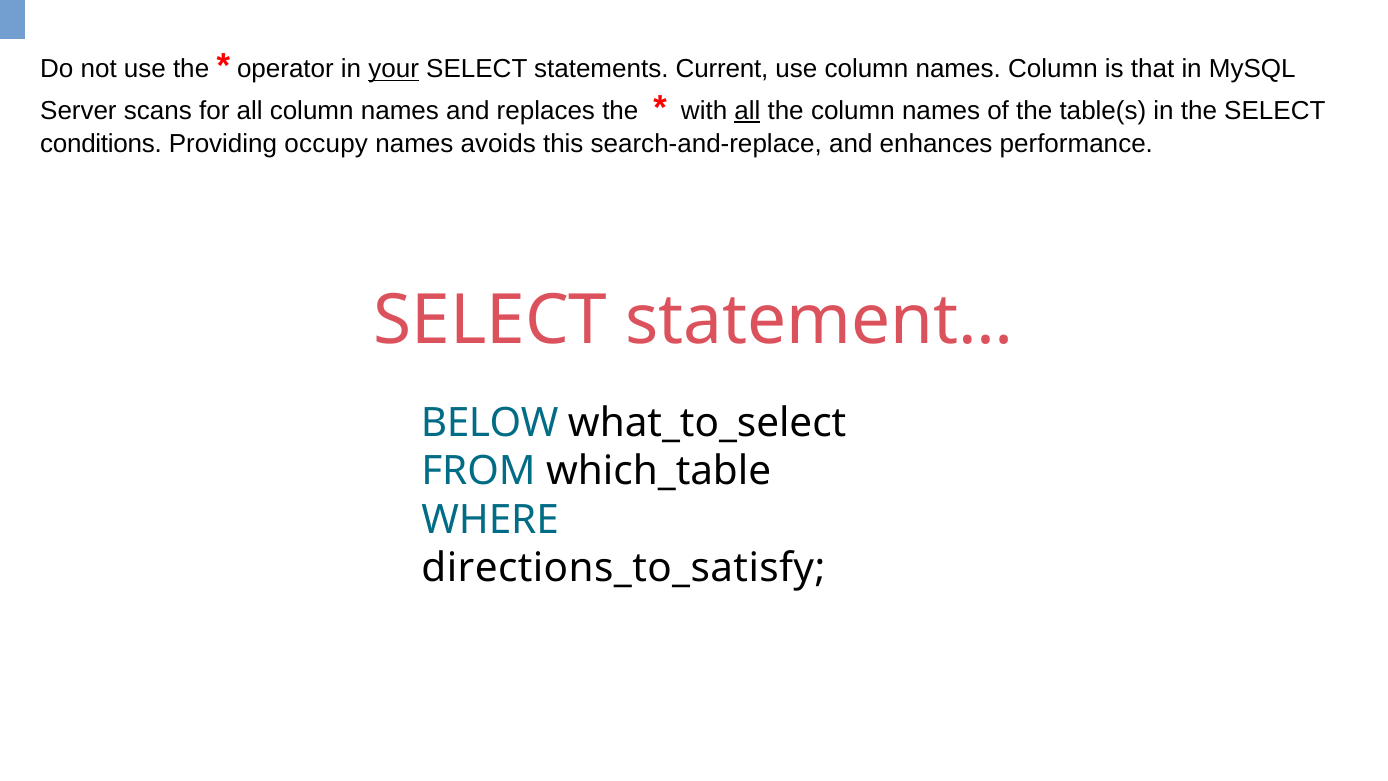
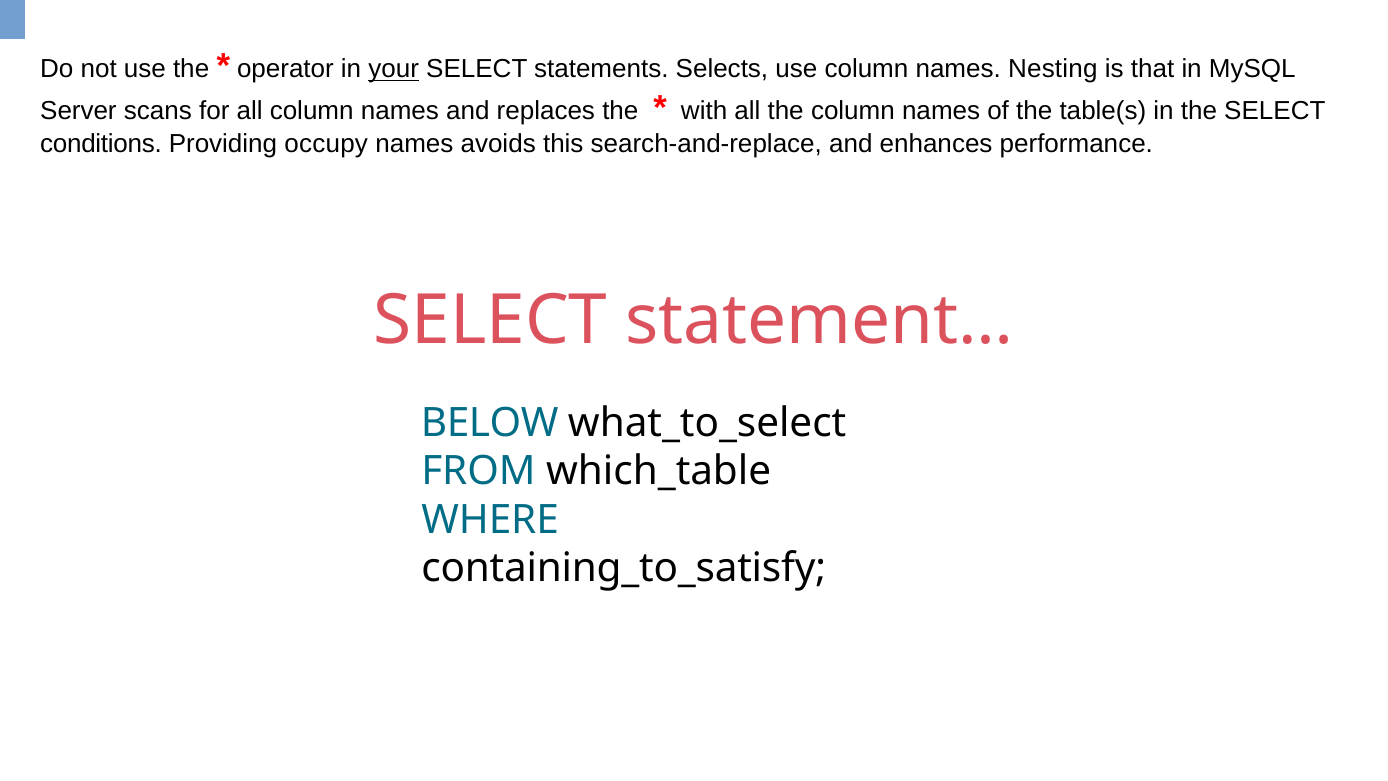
Current: Current -> Selects
names Column: Column -> Nesting
all at (747, 111) underline: present -> none
directions_to_satisfy: directions_to_satisfy -> containing_to_satisfy
